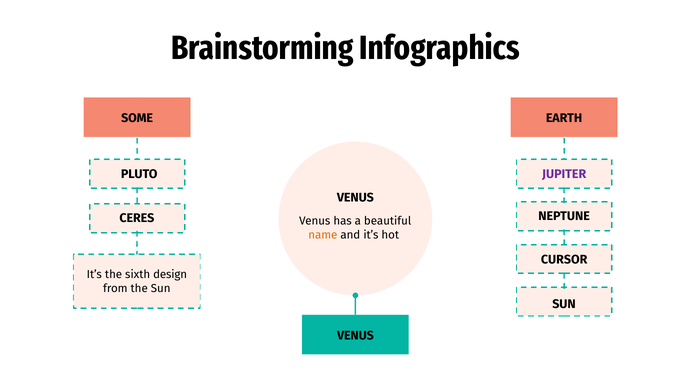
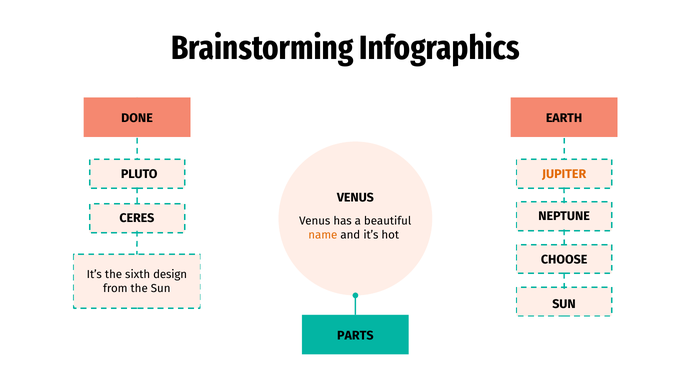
SOME: SOME -> DONE
JUPITER colour: purple -> orange
CURSOR: CURSOR -> CHOOSE
VENUS at (355, 335): VENUS -> PARTS
